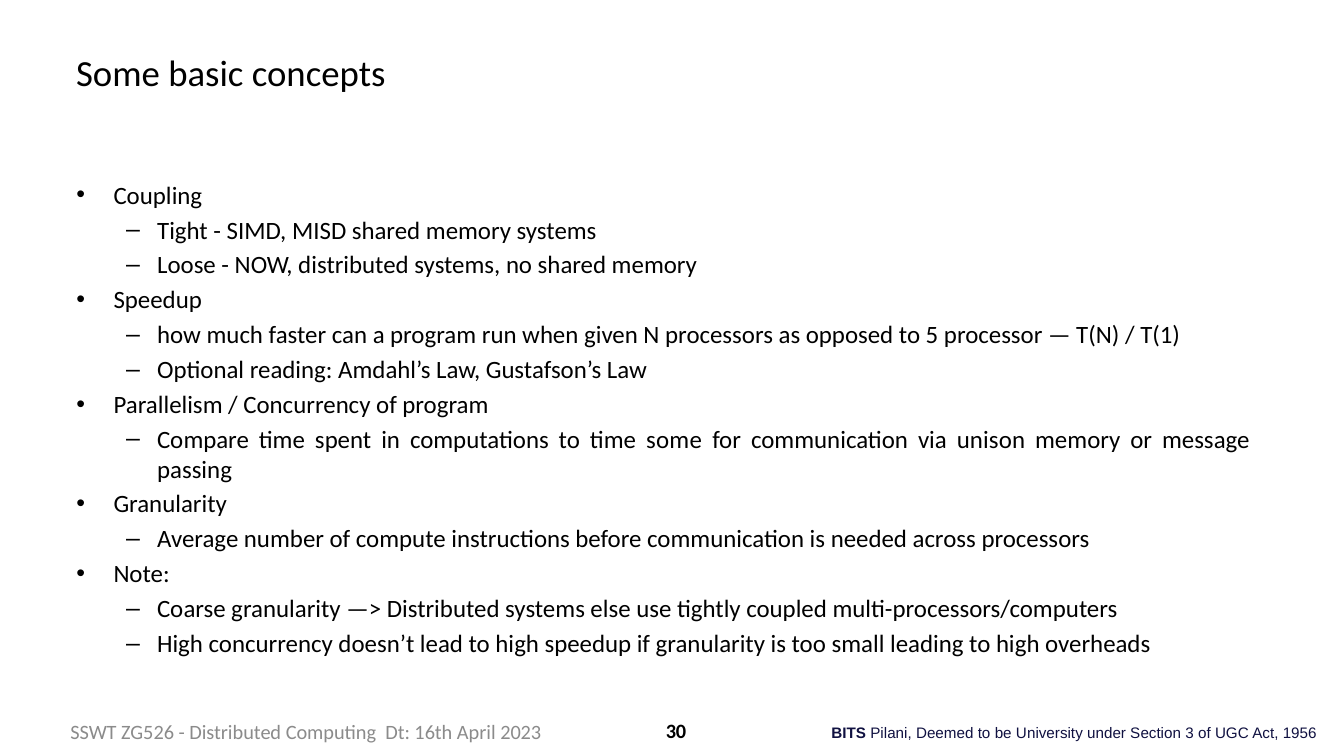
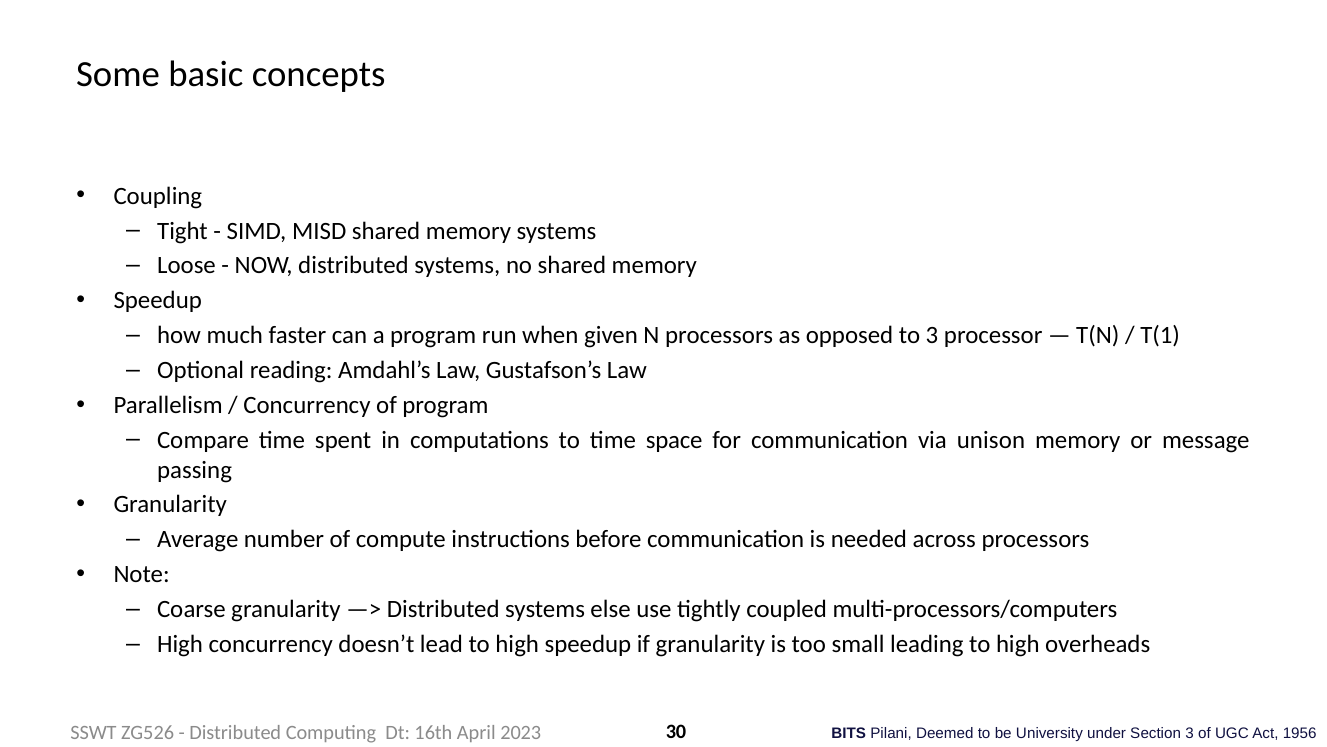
to 5: 5 -> 3
time some: some -> space
